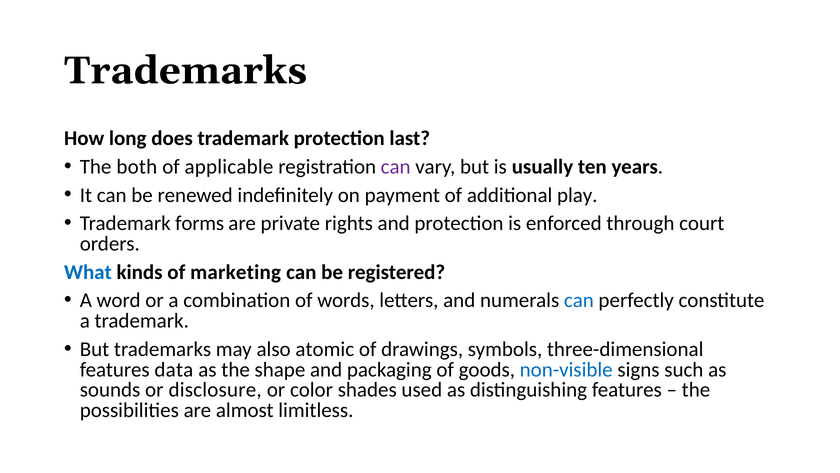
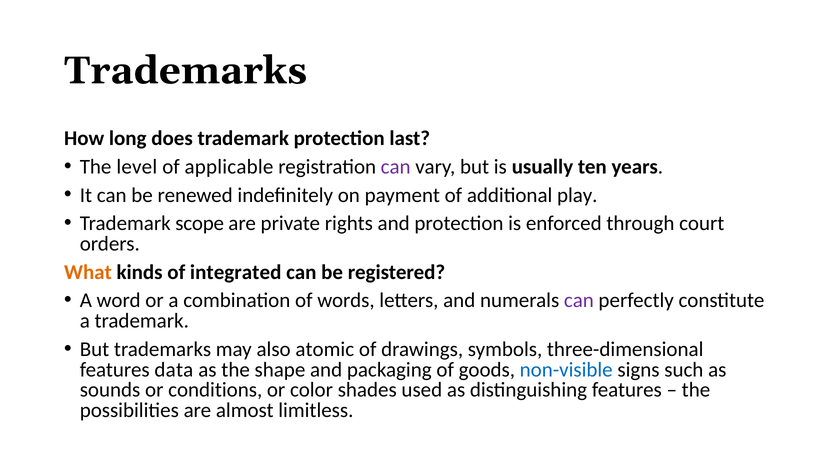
both: both -> level
forms: forms -> scope
What colour: blue -> orange
marketing: marketing -> integrated
can at (579, 300) colour: blue -> purple
disclosure: disclosure -> conditions
